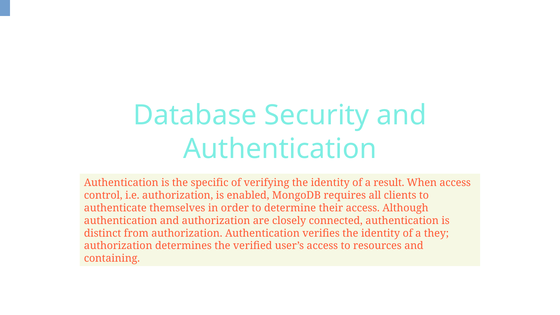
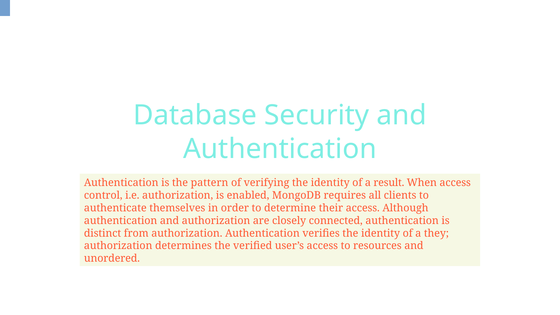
specific: specific -> pattern
containing: containing -> unordered
